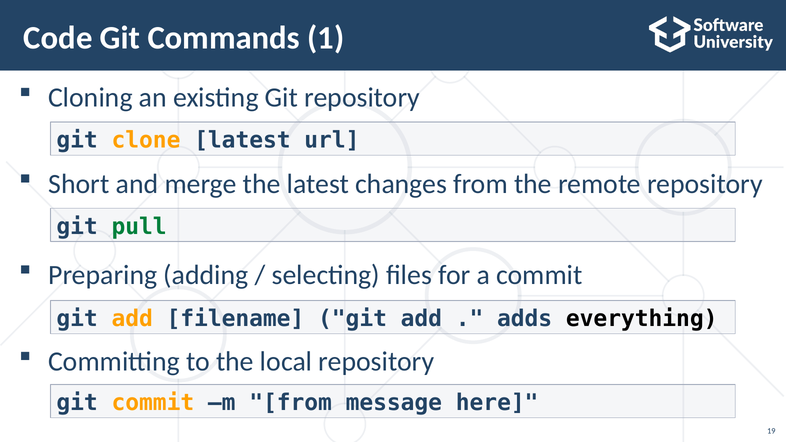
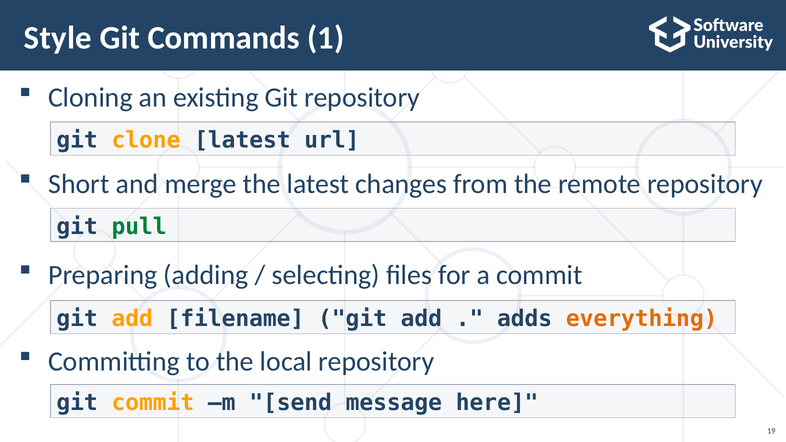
Code: Code -> Style
everything colour: black -> orange
m from: from -> send
